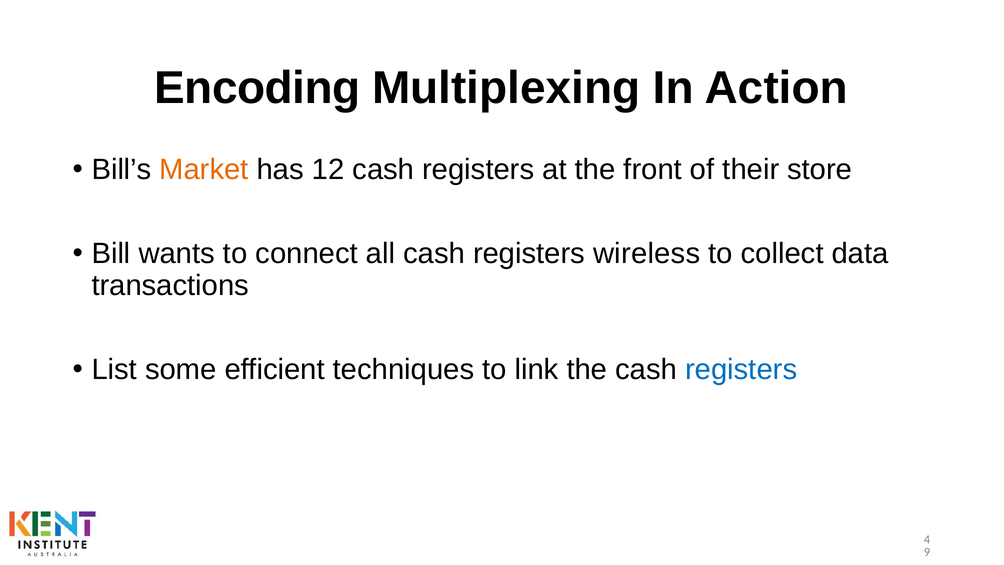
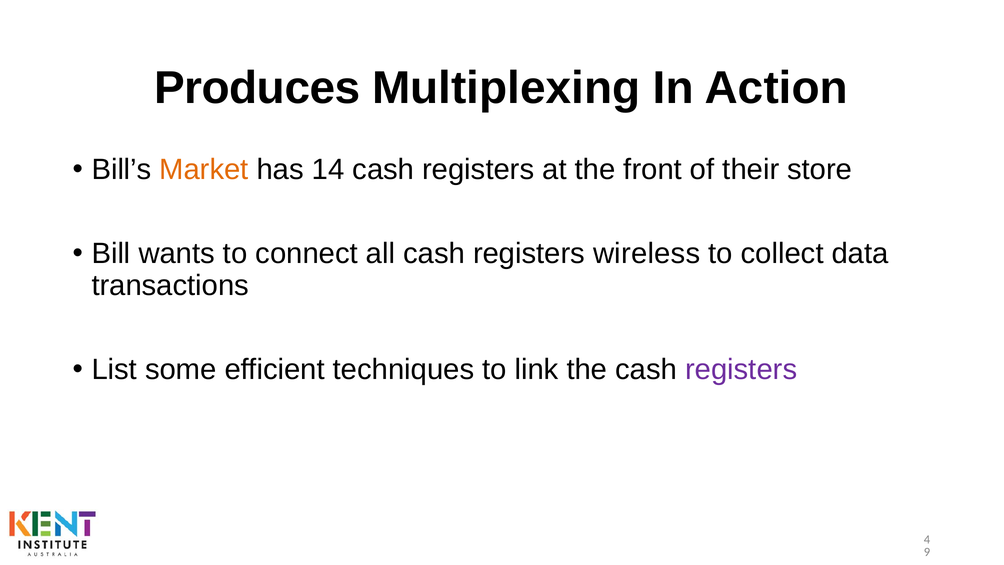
Encoding: Encoding -> Produces
12: 12 -> 14
registers at (741, 369) colour: blue -> purple
